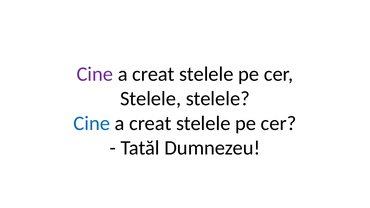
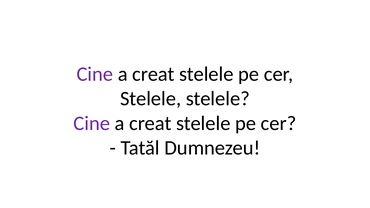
Cine at (92, 123) colour: blue -> purple
